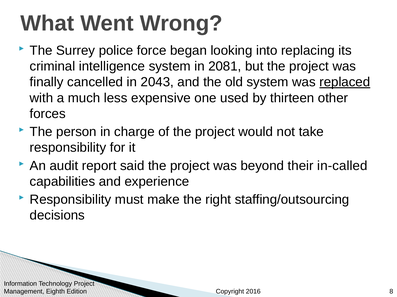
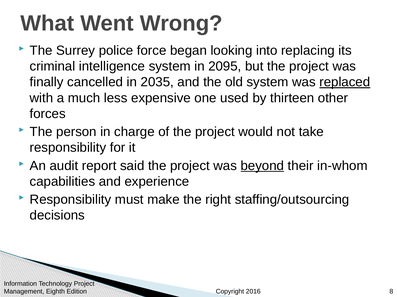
2081: 2081 -> 2095
2043: 2043 -> 2035
beyond underline: none -> present
in-called: in-called -> in-whom
